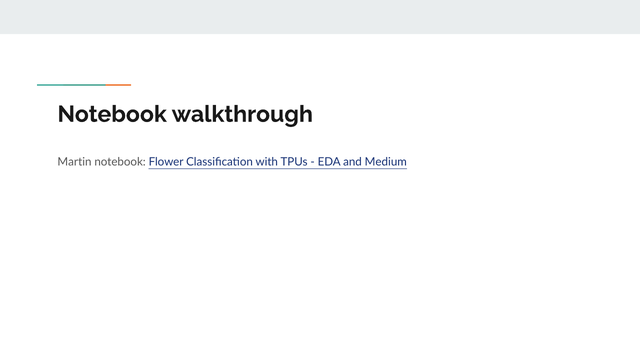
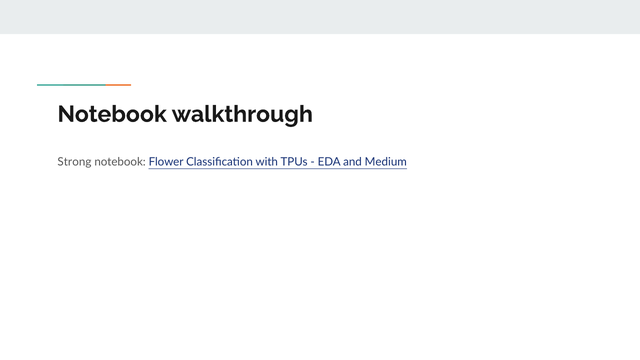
Martin: Martin -> Strong
